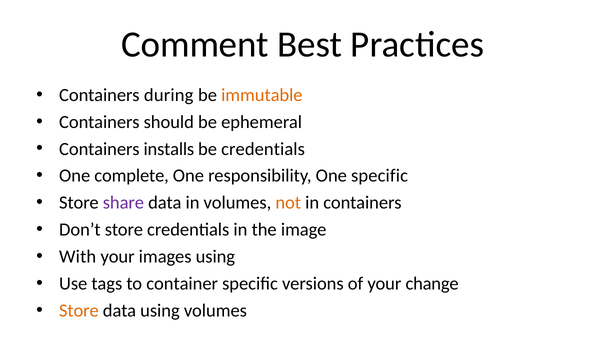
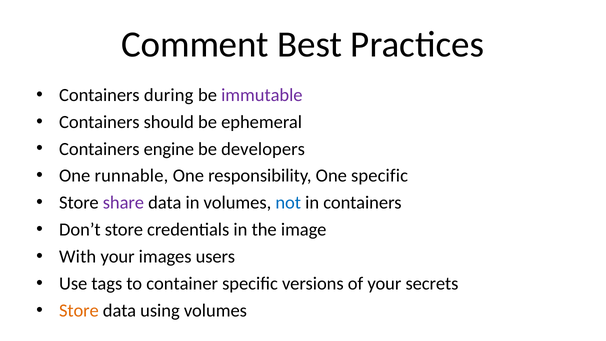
immutable colour: orange -> purple
installs: installs -> engine
be credentials: credentials -> developers
complete: complete -> runnable
not colour: orange -> blue
images using: using -> users
change: change -> secrets
